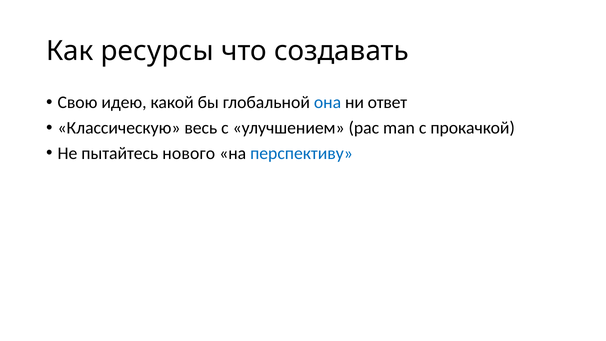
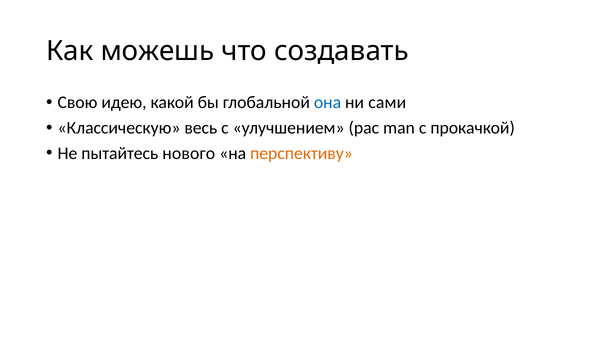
ресурсы: ресурсы -> можешь
ответ: ответ -> сами
перспективу colour: blue -> orange
